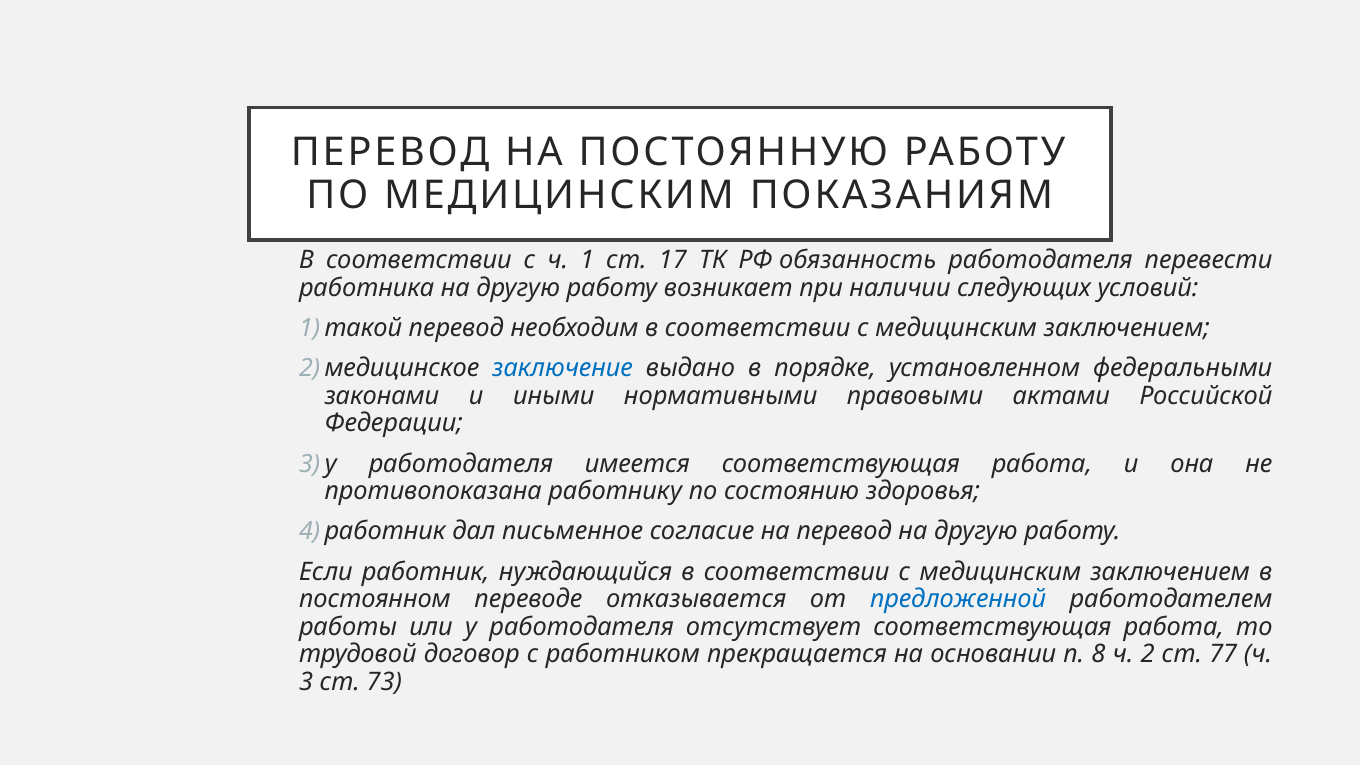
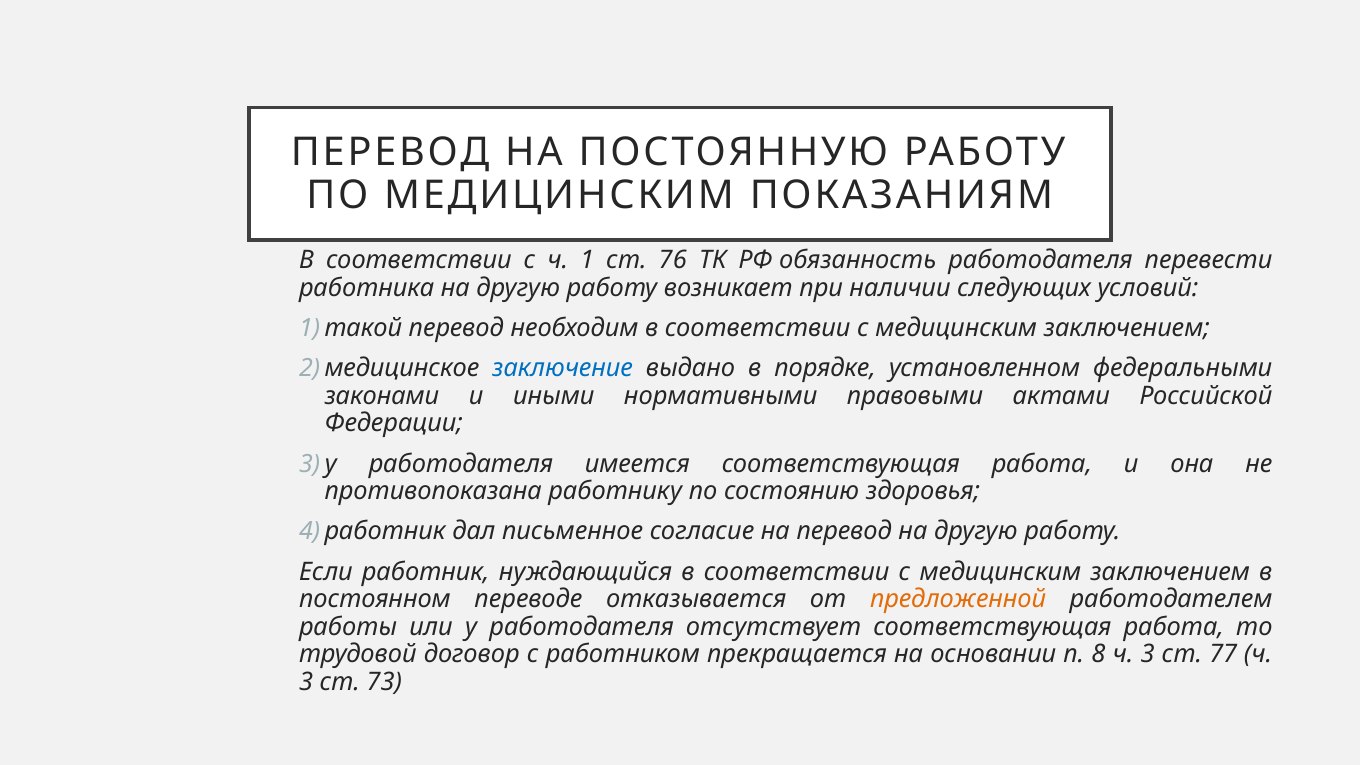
17: 17 -> 76
предложенной colour: blue -> orange
8 ч 2: 2 -> 3
